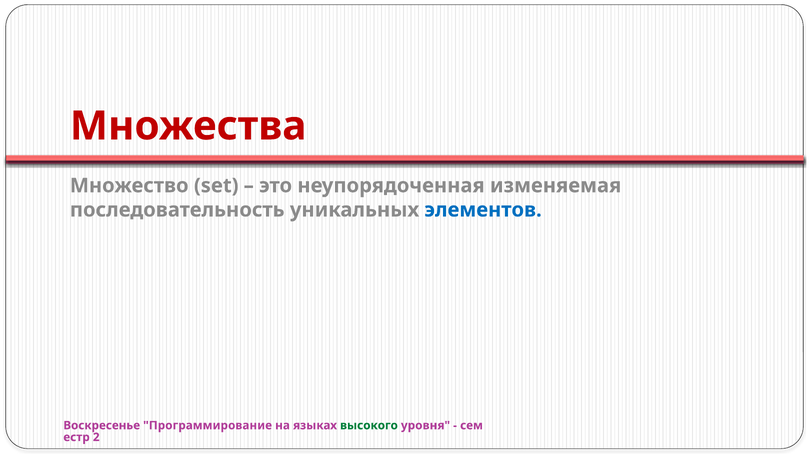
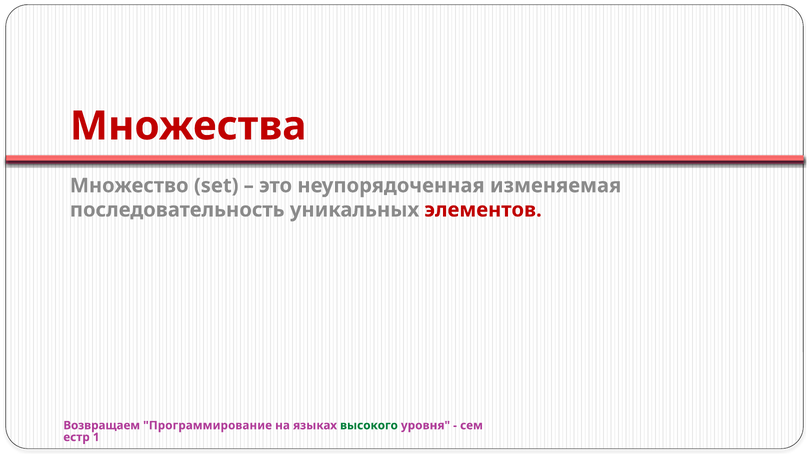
элементов colour: blue -> red
Воскресенье: Воскресенье -> Возвращаем
2: 2 -> 1
